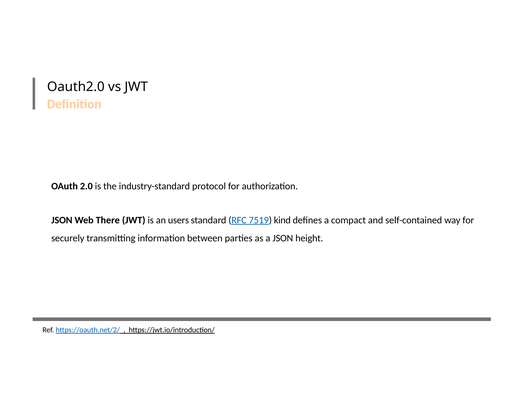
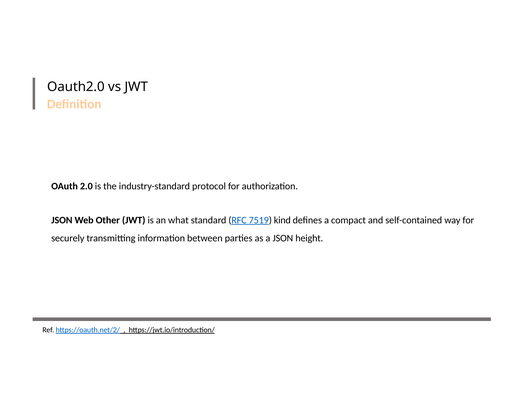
There: There -> Other
users: users -> what
